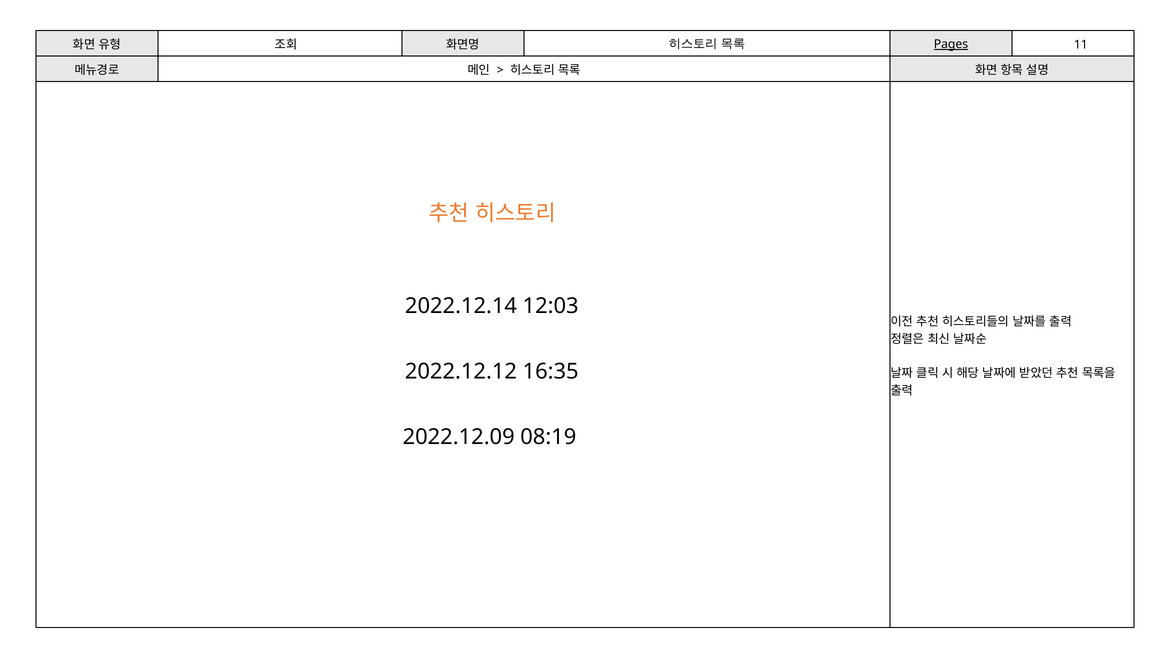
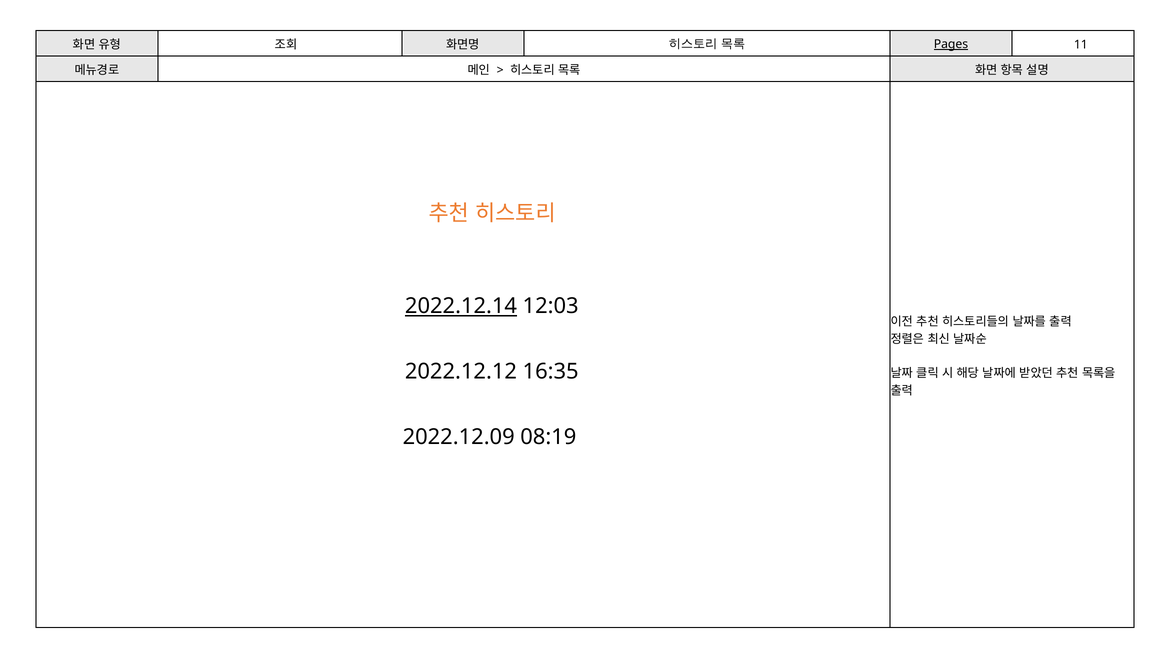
2022.12.14 underline: none -> present
